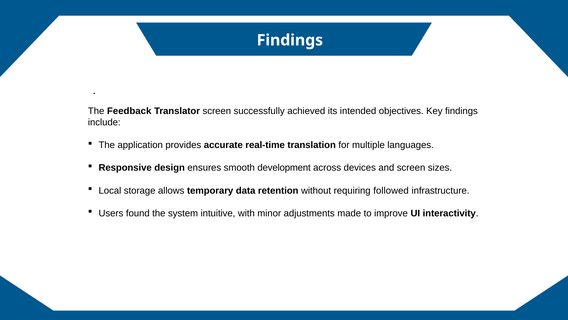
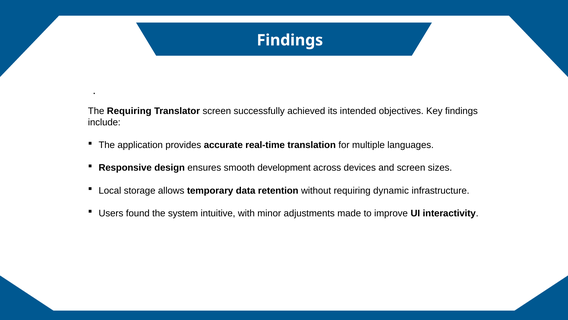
The Feedback: Feedback -> Requiring
followed: followed -> dynamic
